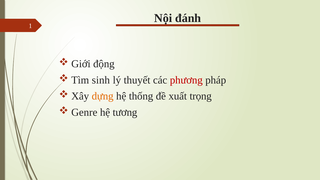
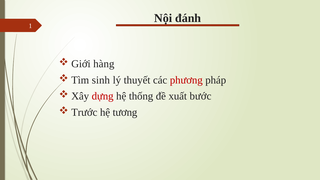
động: động -> hàng
dựng colour: orange -> red
trọng: trọng -> bước
Genre: Genre -> Trước
